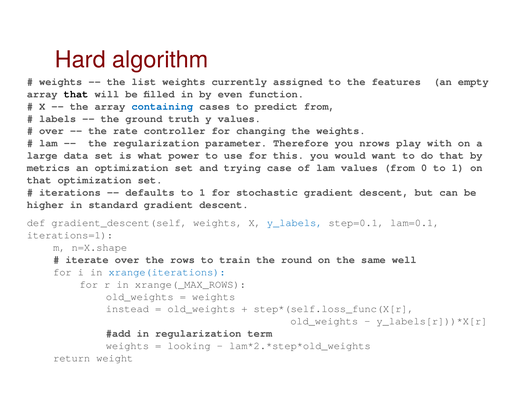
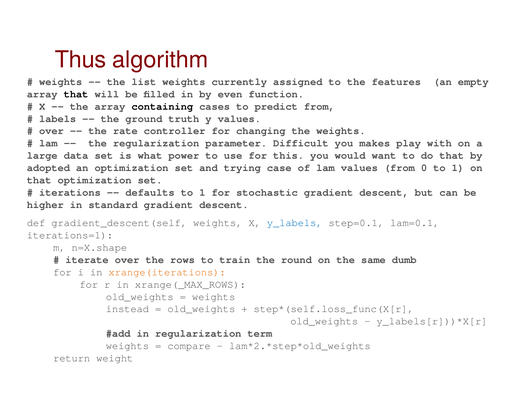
Hard: Hard -> Thus
containing colour: blue -> black
Therefore: Therefore -> Difficult
nrows: nrows -> makes
metrics: metrics -> adopted
well: well -> dumb
xrange(iterations colour: blue -> orange
looking: looking -> compare
